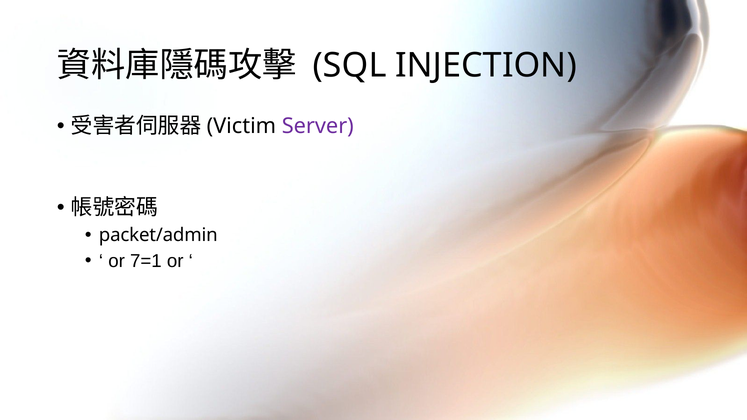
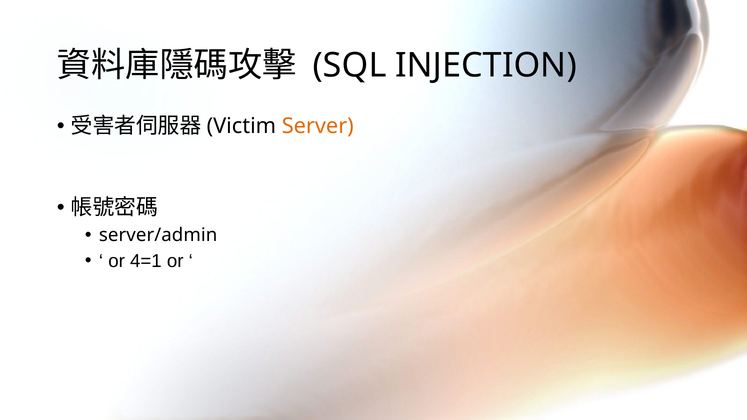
Server colour: purple -> orange
packet/admin: packet/admin -> server/admin
7=1: 7=1 -> 4=1
